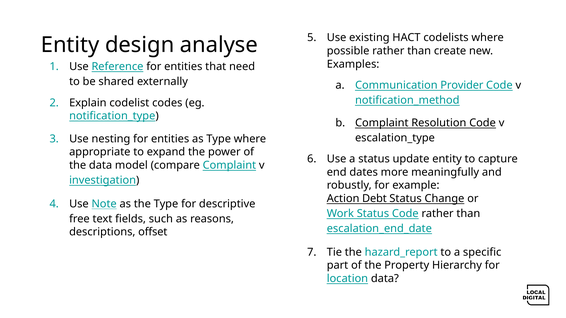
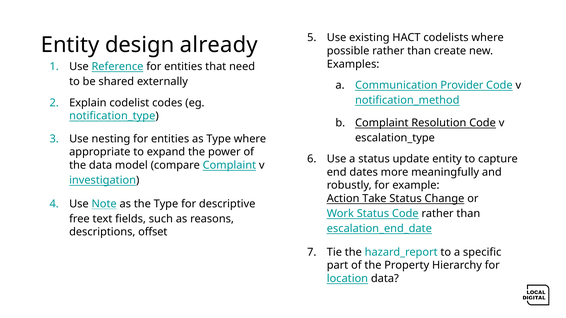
analyse: analyse -> already
Debt: Debt -> Take
